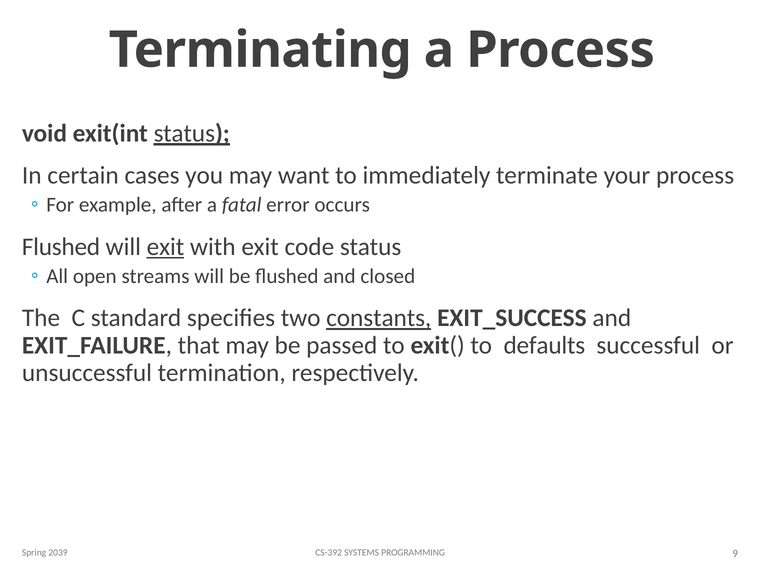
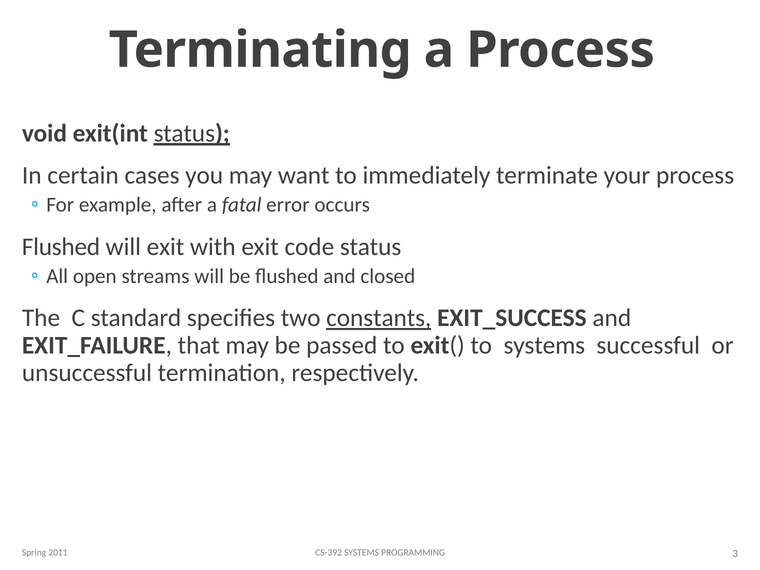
exit at (165, 247) underline: present -> none
to defaults: defaults -> systems
2039: 2039 -> 2011
9: 9 -> 3
